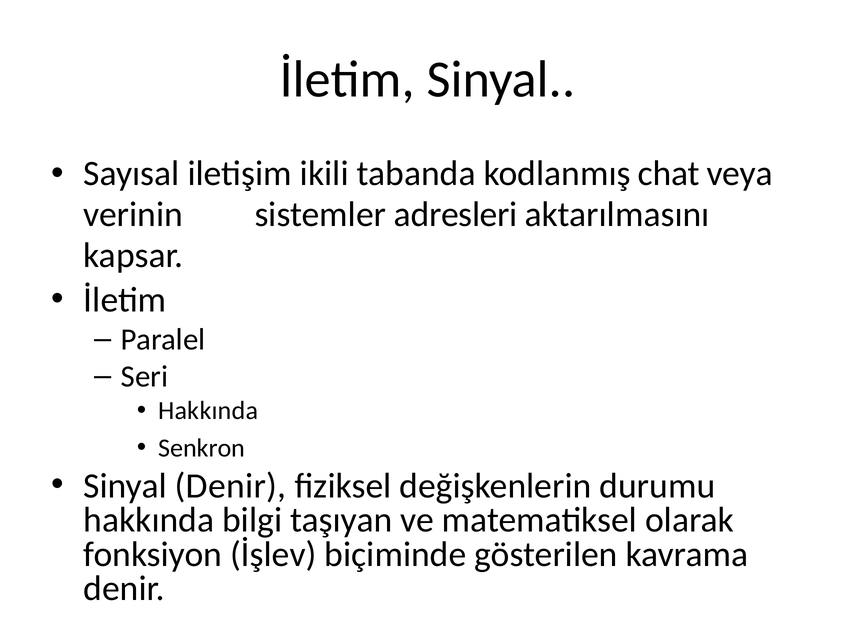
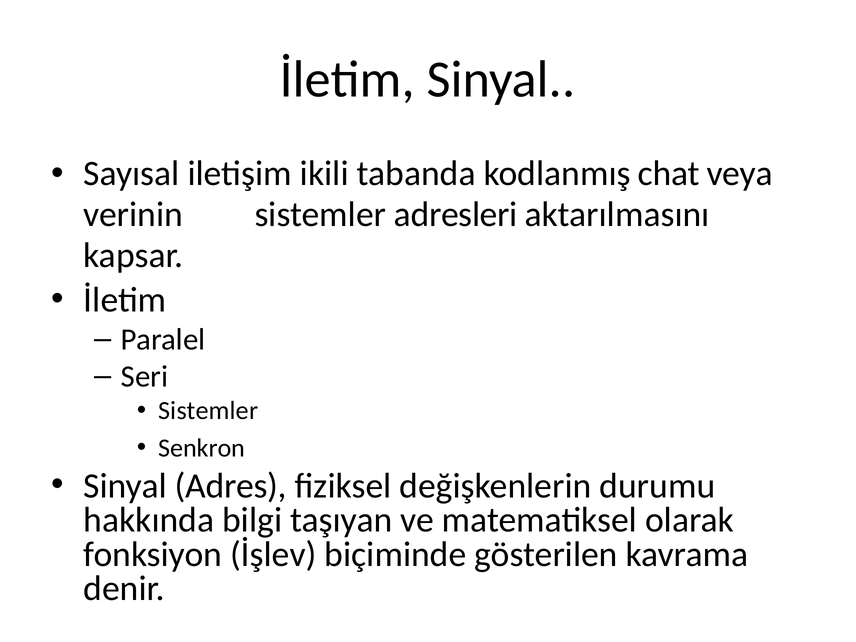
Hakkında at (208, 411): Hakkında -> Sistemler
Sinyal Denir: Denir -> Adres
